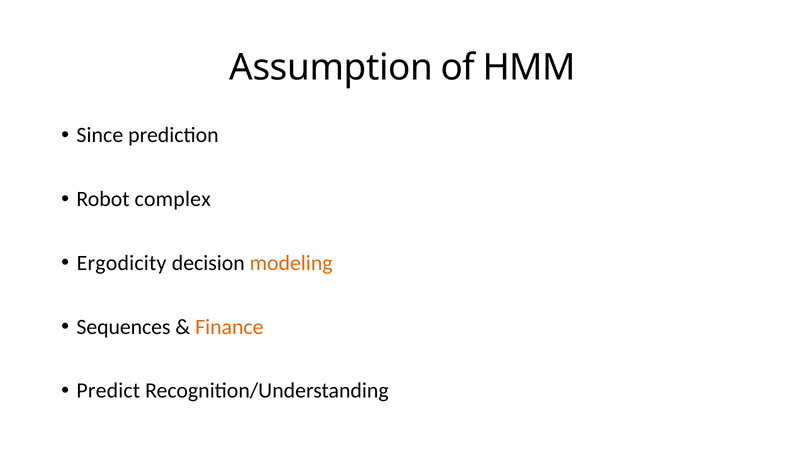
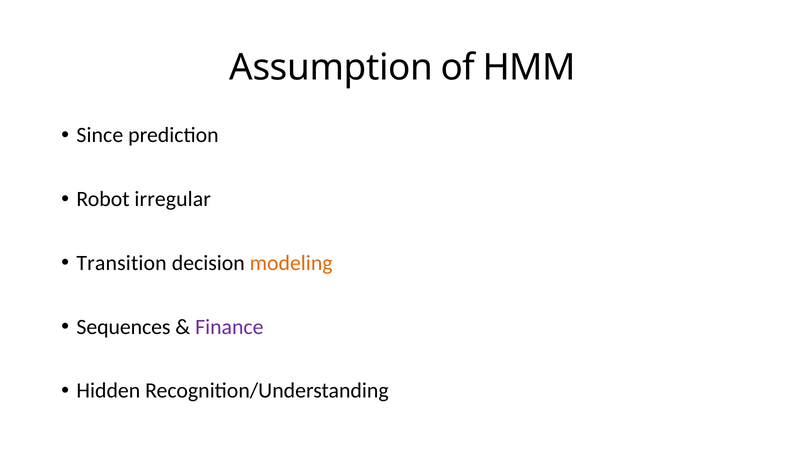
complex: complex -> irregular
Ergodicity: Ergodicity -> Transition
Finance colour: orange -> purple
Predict: Predict -> Hidden
